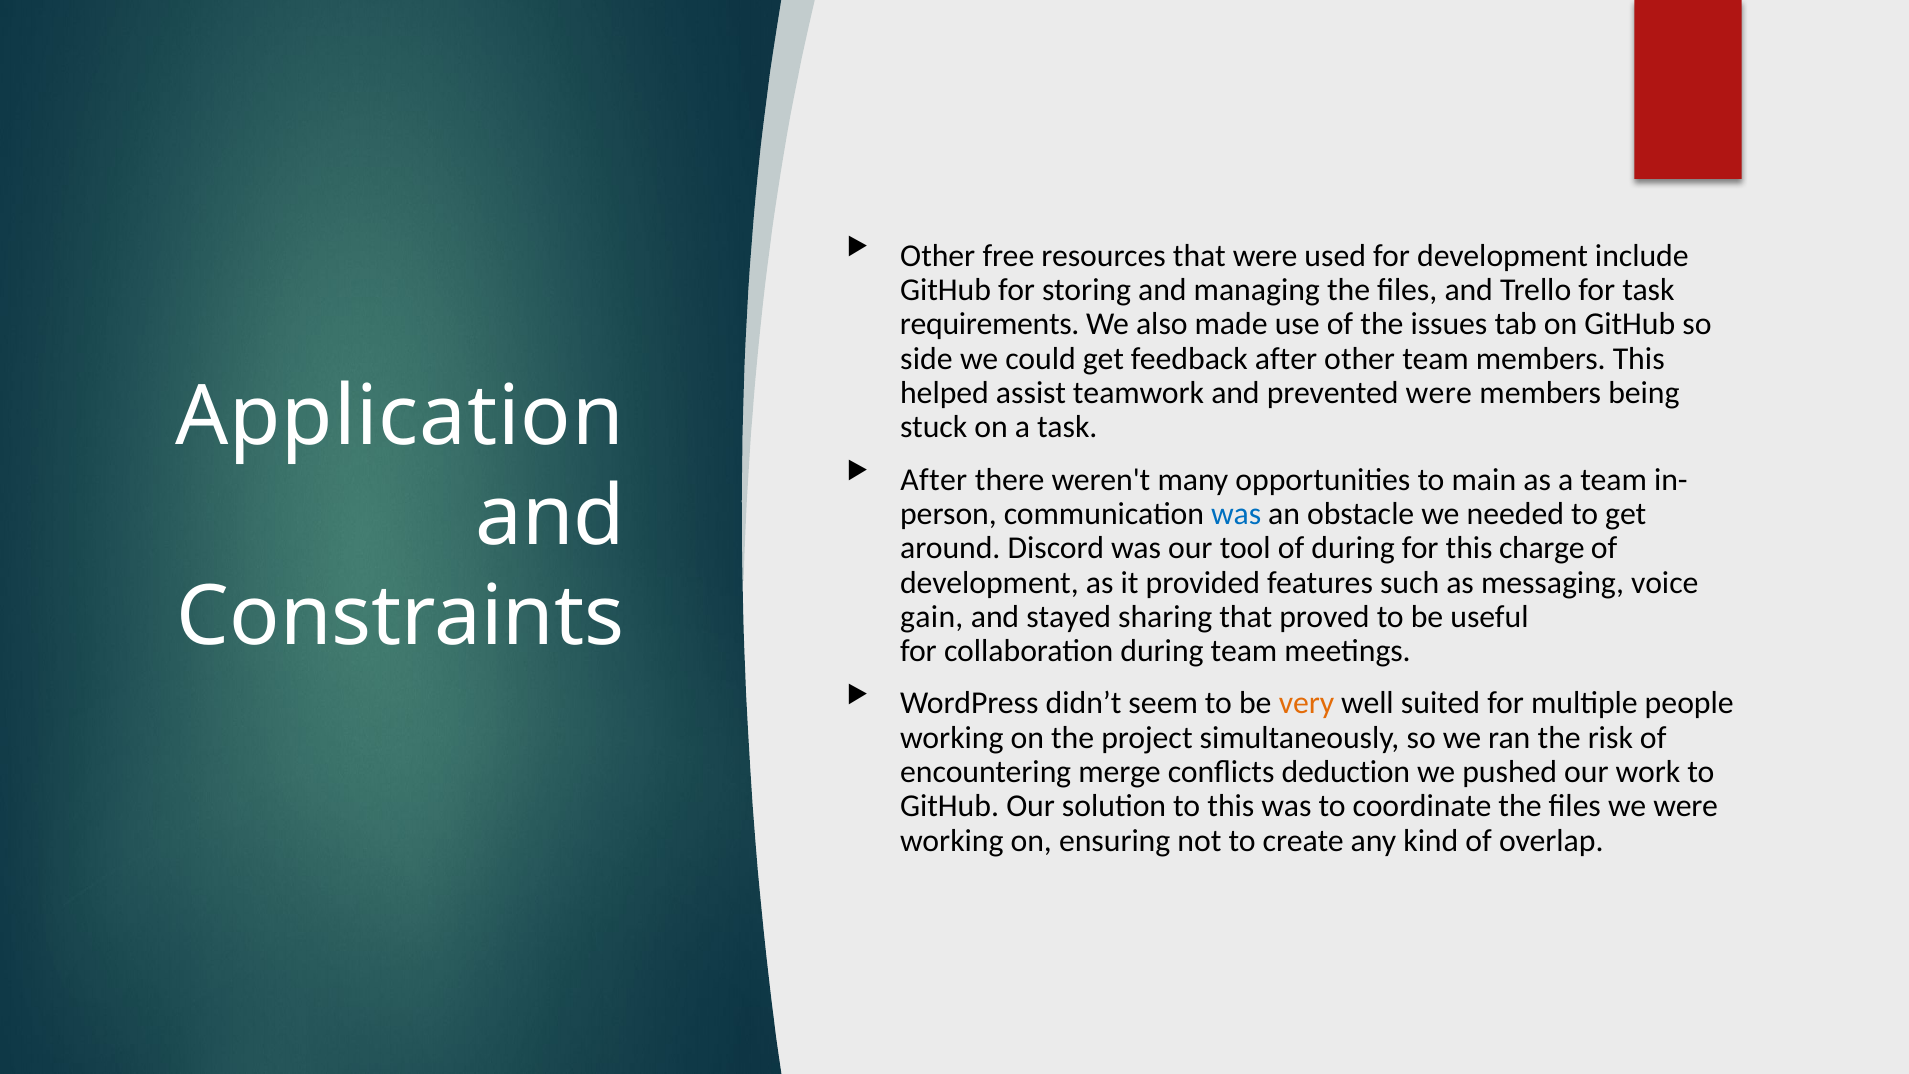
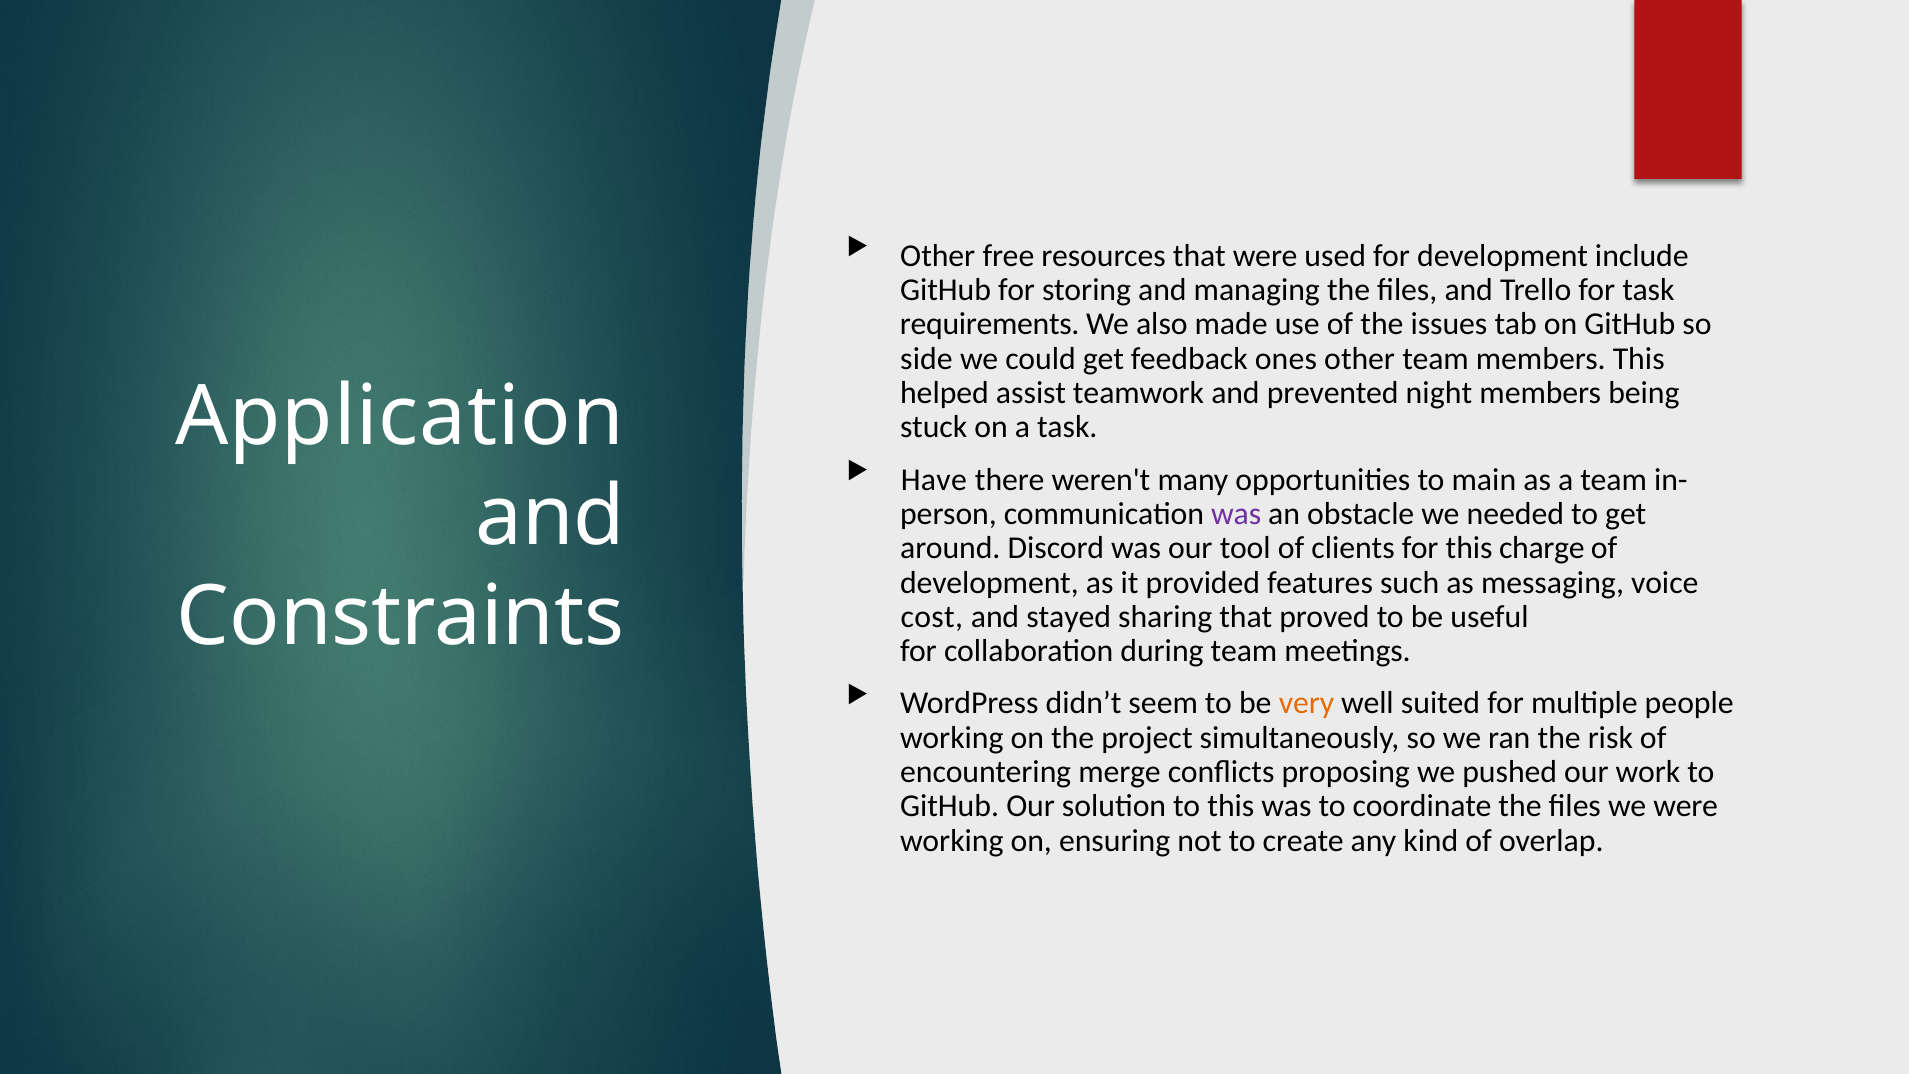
feedback after: after -> ones
prevented were: were -> night
After at (934, 479): After -> Have
was at (1236, 514) colour: blue -> purple
of during: during -> clients
gain: gain -> cost
deduction: deduction -> proposing
